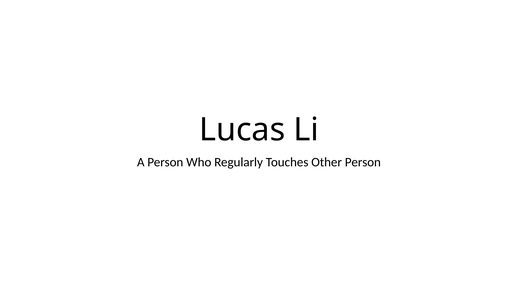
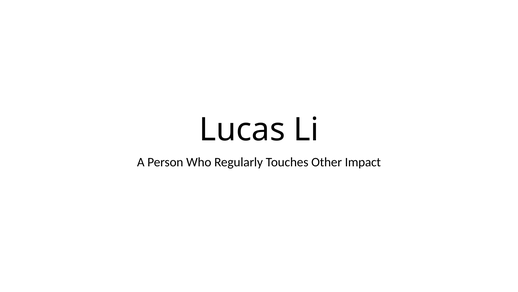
Other Person: Person -> Impact
